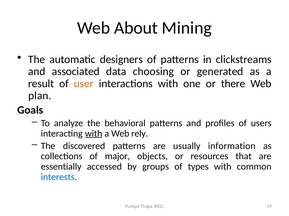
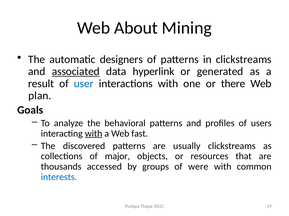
associated underline: none -> present
choosing: choosing -> hyperlink
user colour: orange -> blue
rely: rely -> fast
usually information: information -> clickstreams
essentially: essentially -> thousands
types: types -> were
